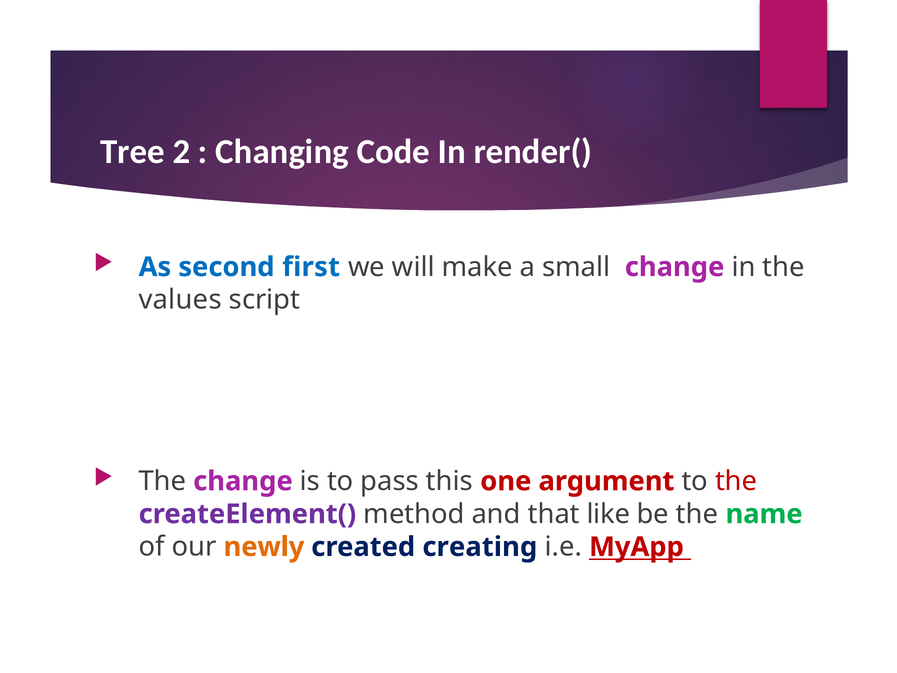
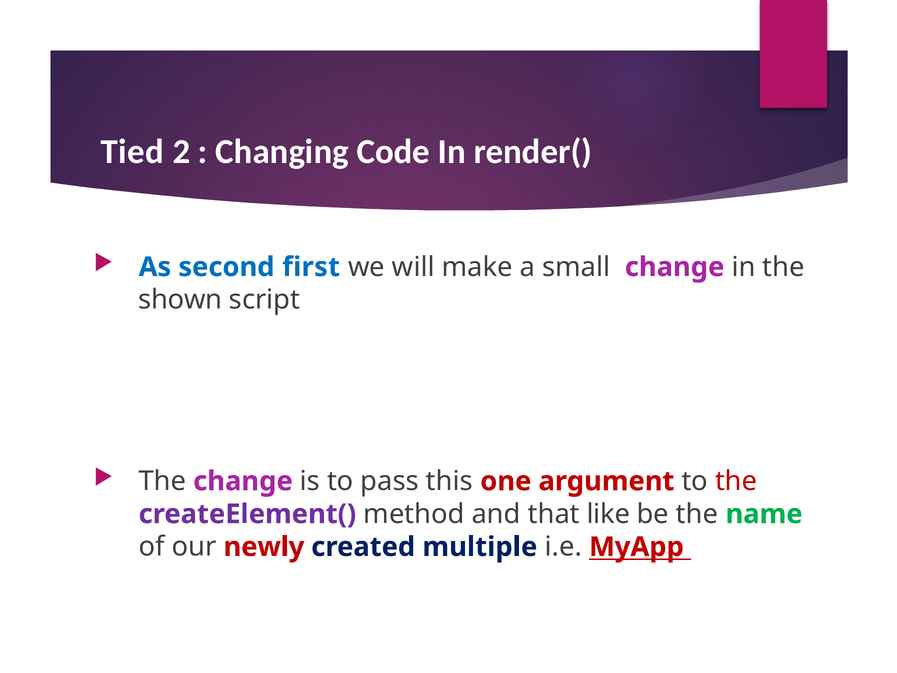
Tree: Tree -> Tied
values: values -> shown
newly colour: orange -> red
creating: creating -> multiple
